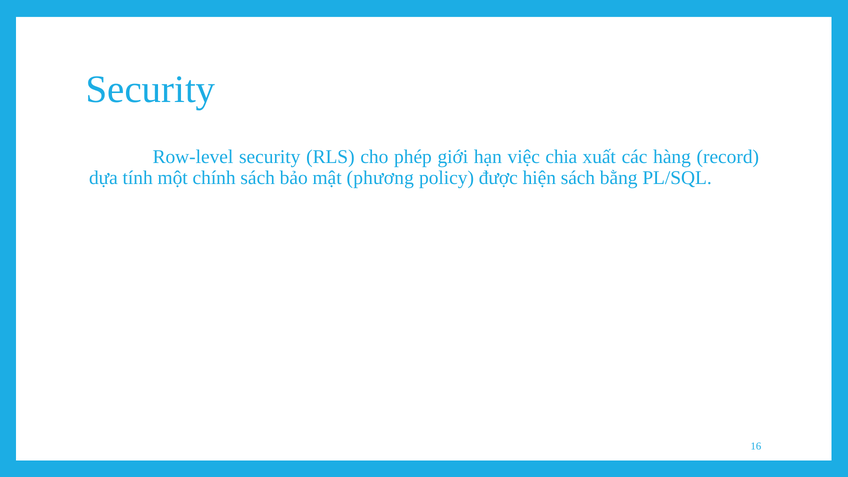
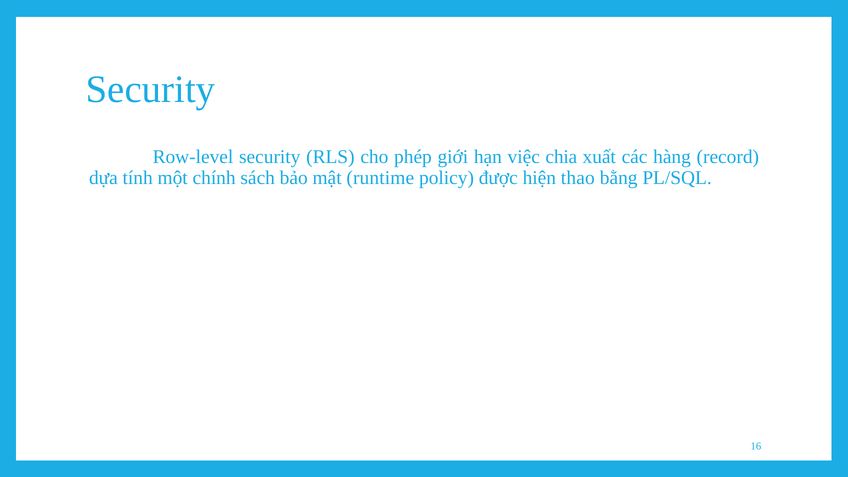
phương: phương -> runtime
hiện sách: sách -> thao
